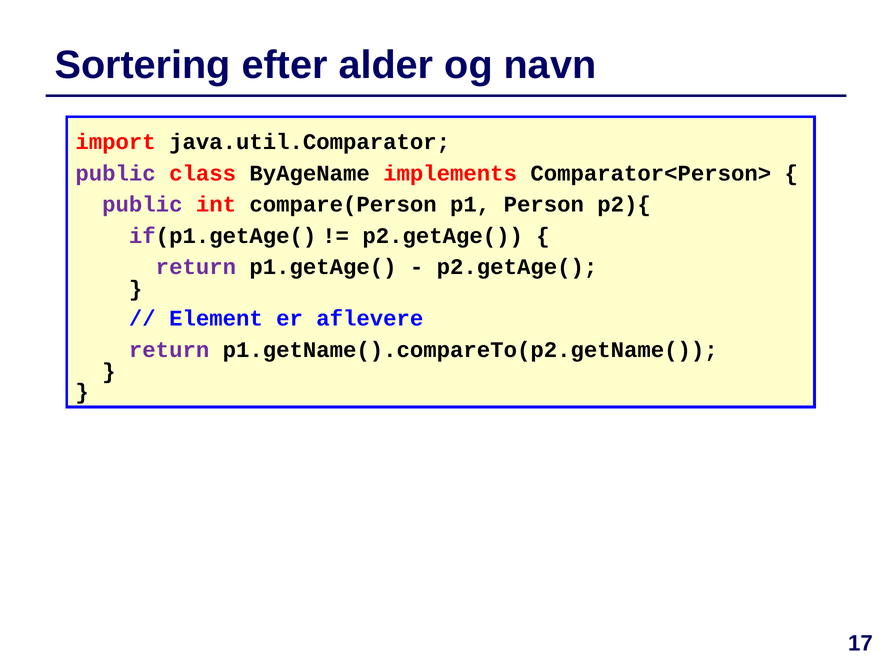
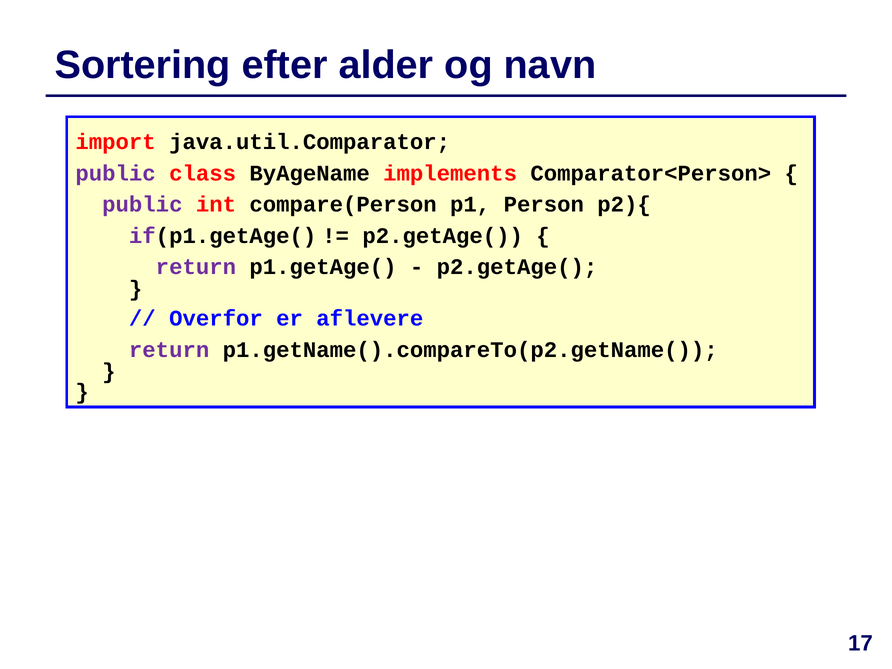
Element: Element -> Overfor
